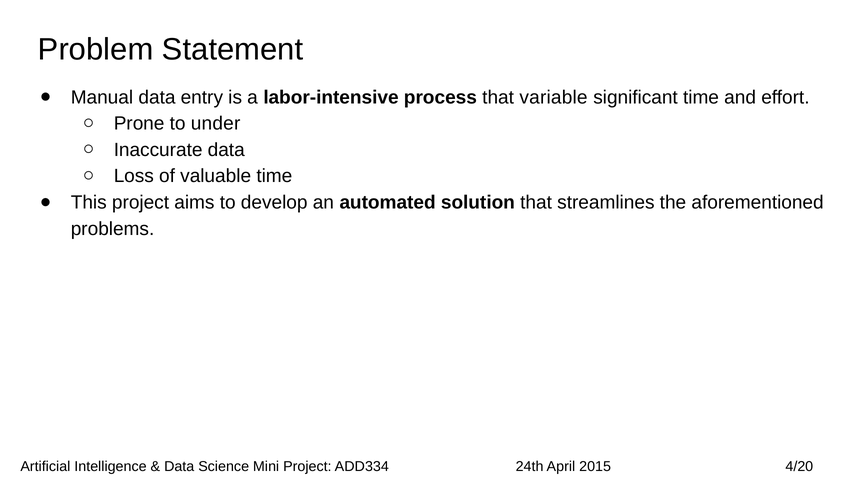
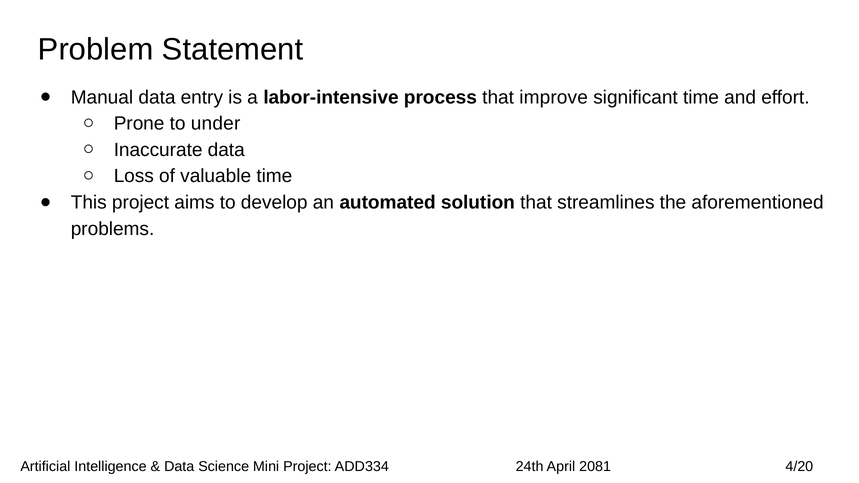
variable: variable -> improve
2015: 2015 -> 2081
